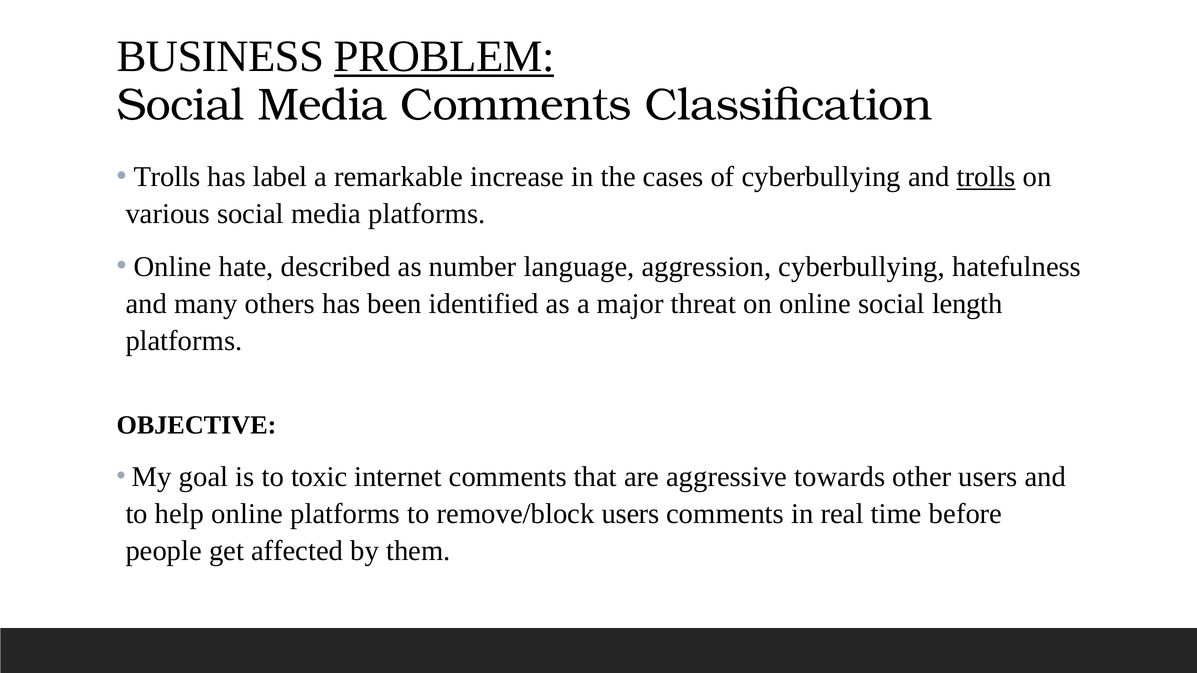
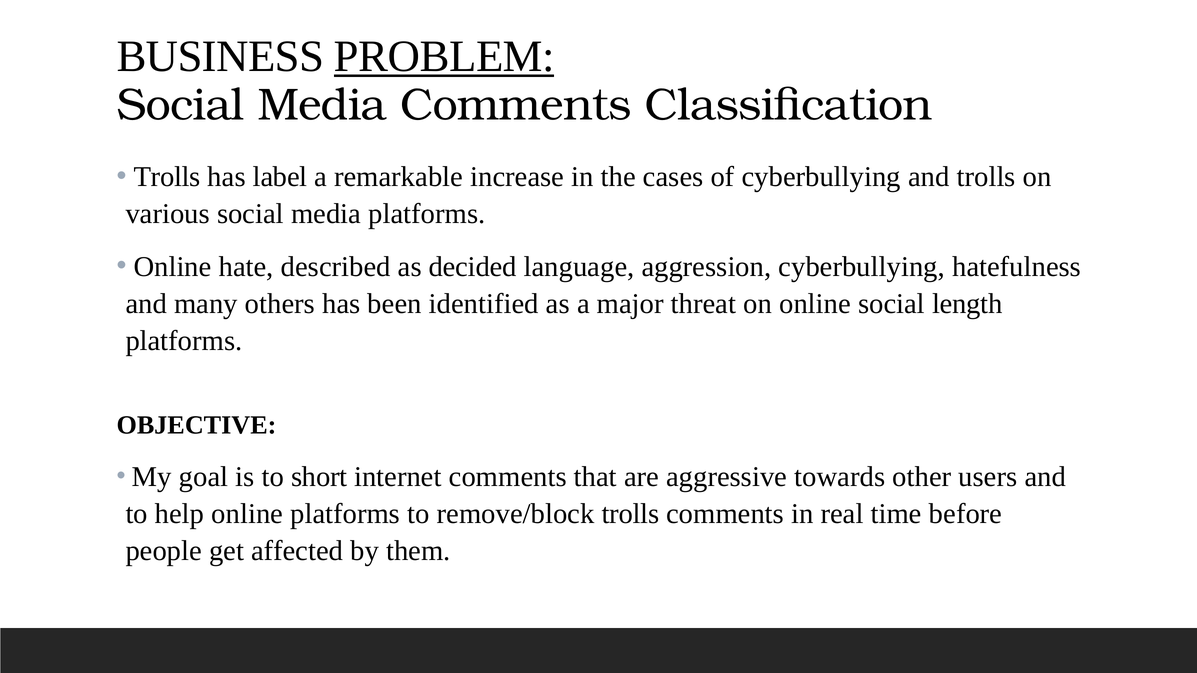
trolls at (986, 177) underline: present -> none
number: number -> decided
toxic: toxic -> short
remove/block users: users -> trolls
